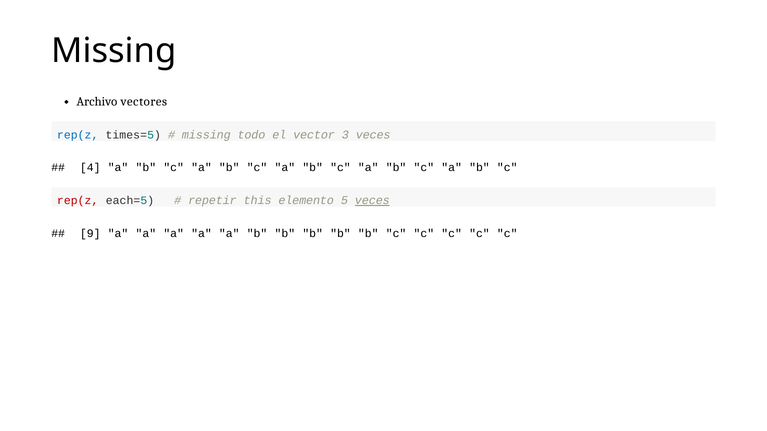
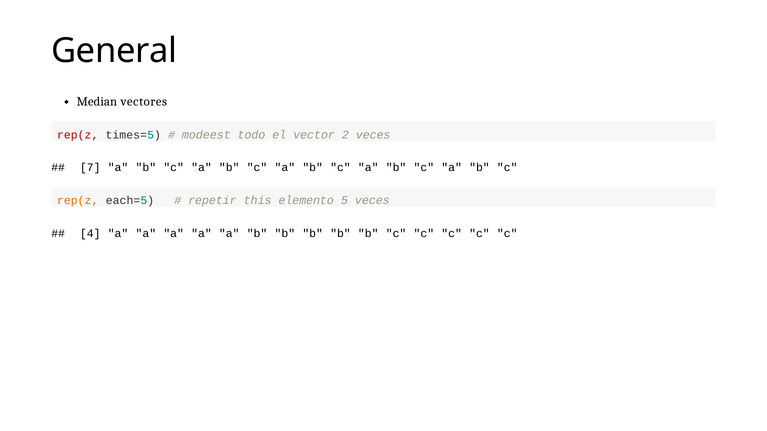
Missing at (114, 51): Missing -> General
Archivo: Archivo -> Median
rep(z at (78, 135) colour: blue -> red
missing at (206, 135): missing -> modeest
3: 3 -> 2
4: 4 -> 7
rep(z at (78, 201) colour: red -> orange
veces at (372, 201) underline: present -> none
9: 9 -> 4
